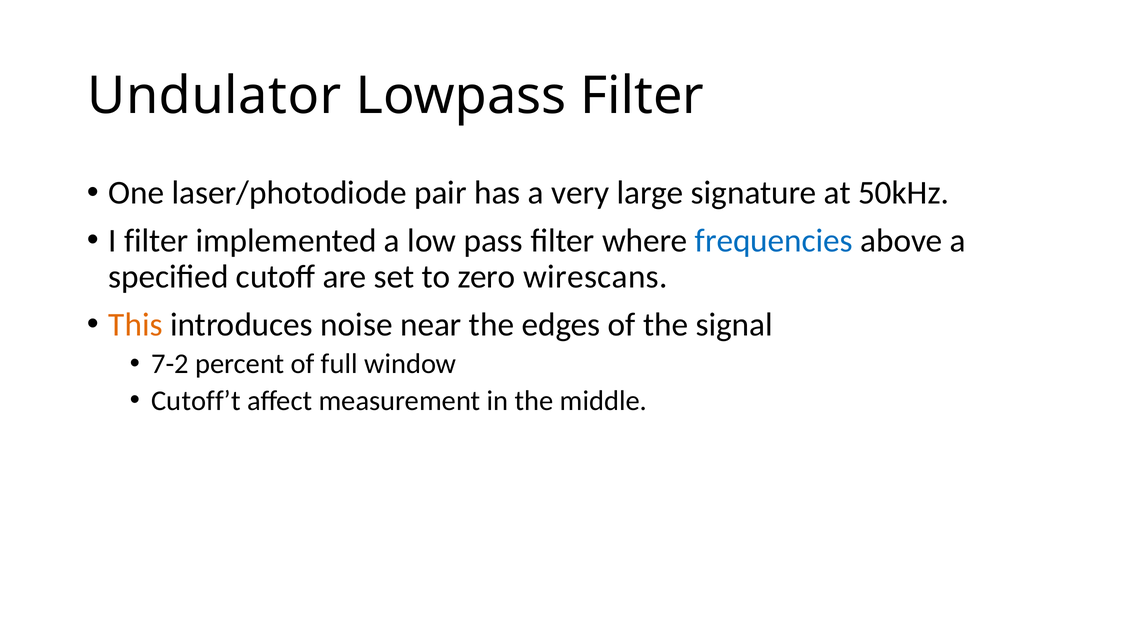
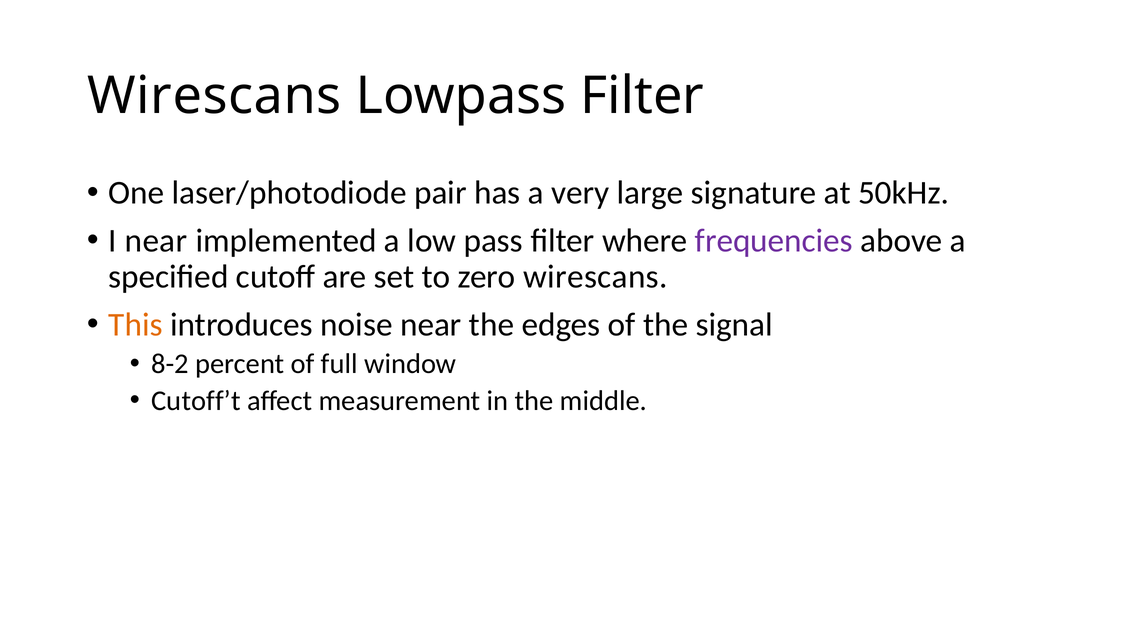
Undulator at (214, 96): Undulator -> Wirescans
I filter: filter -> near
frequencies colour: blue -> purple
7-2: 7-2 -> 8-2
